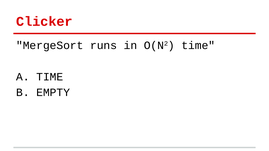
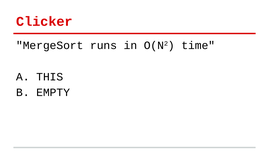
A TIME: TIME -> THIS
